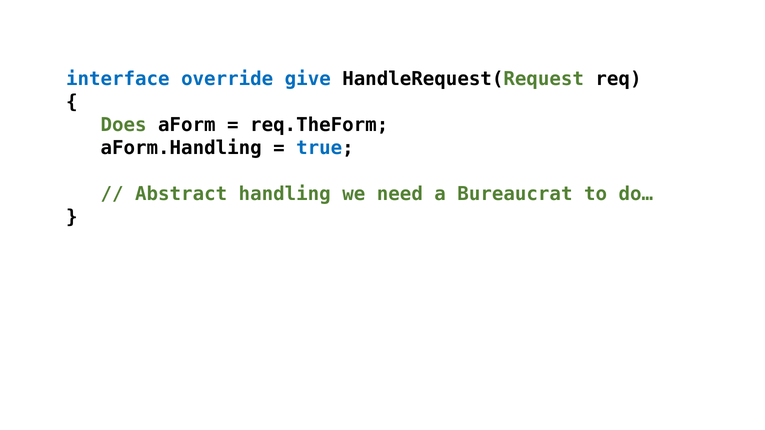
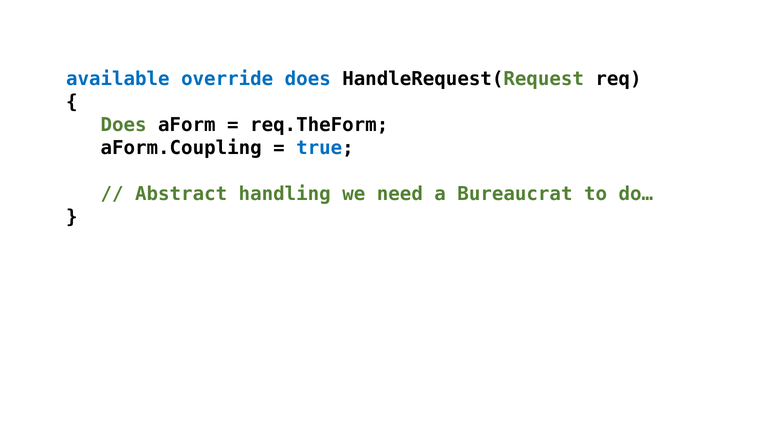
interface: interface -> available
override give: give -> does
aForm.Handling: aForm.Handling -> aForm.Coupling
